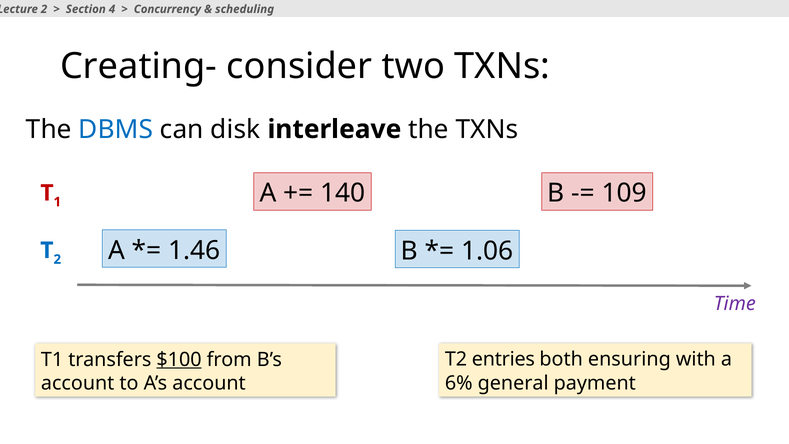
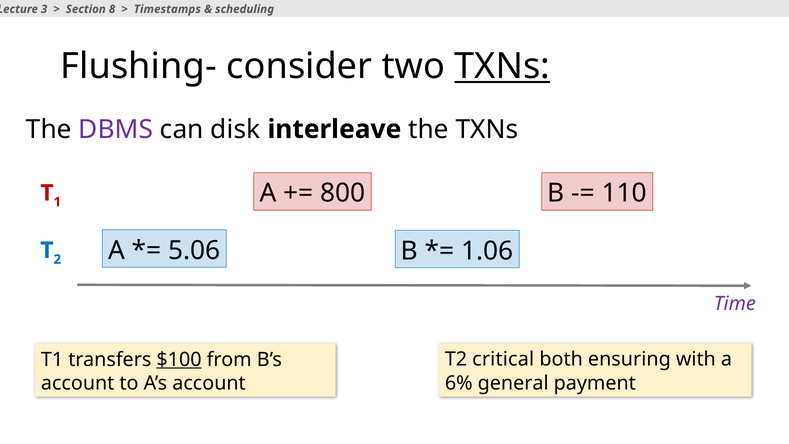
2 at (44, 9): 2 -> 3
4: 4 -> 8
Concurrency: Concurrency -> Timestamps
Creating-: Creating- -> Flushing-
TXNs at (502, 66) underline: none -> present
DBMS colour: blue -> purple
140: 140 -> 800
109: 109 -> 110
1.46: 1.46 -> 5.06
entries: entries -> critical
